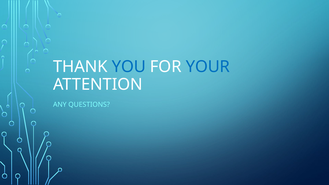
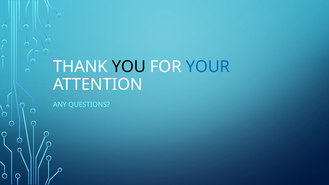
YOU colour: blue -> black
